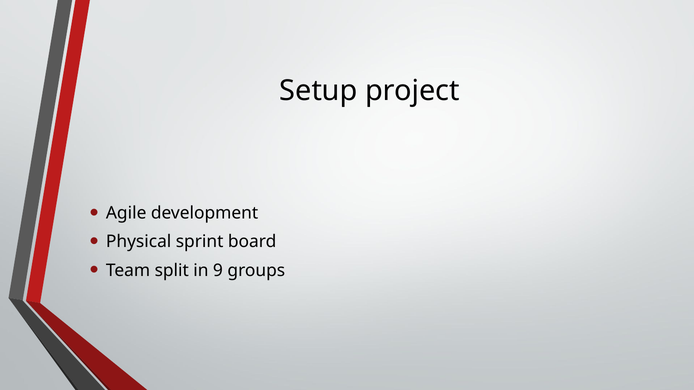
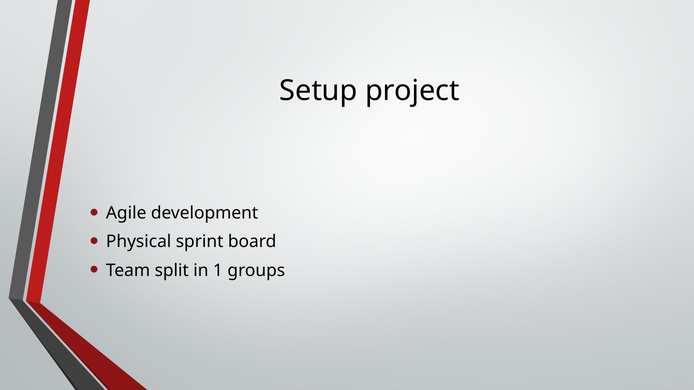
9: 9 -> 1
